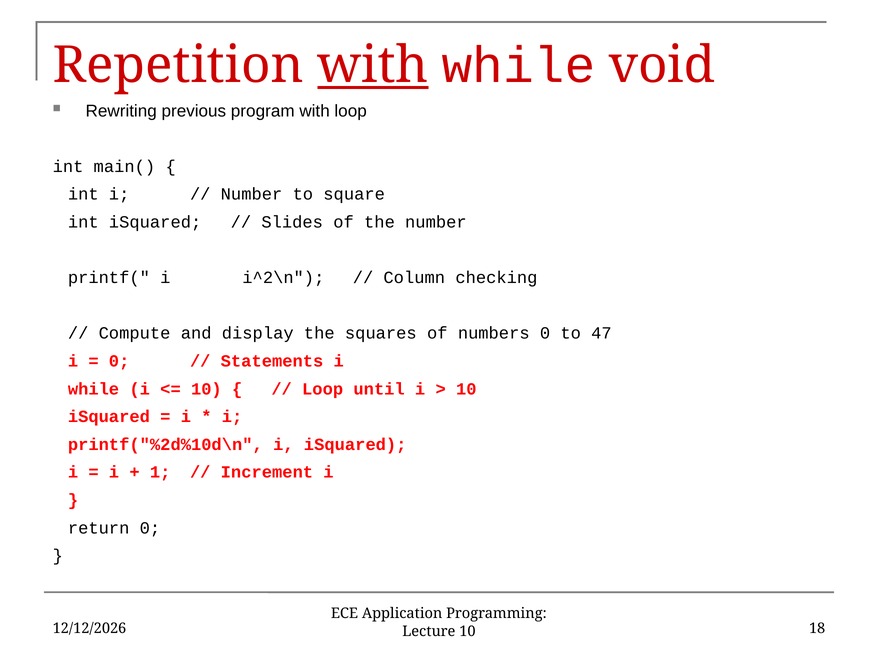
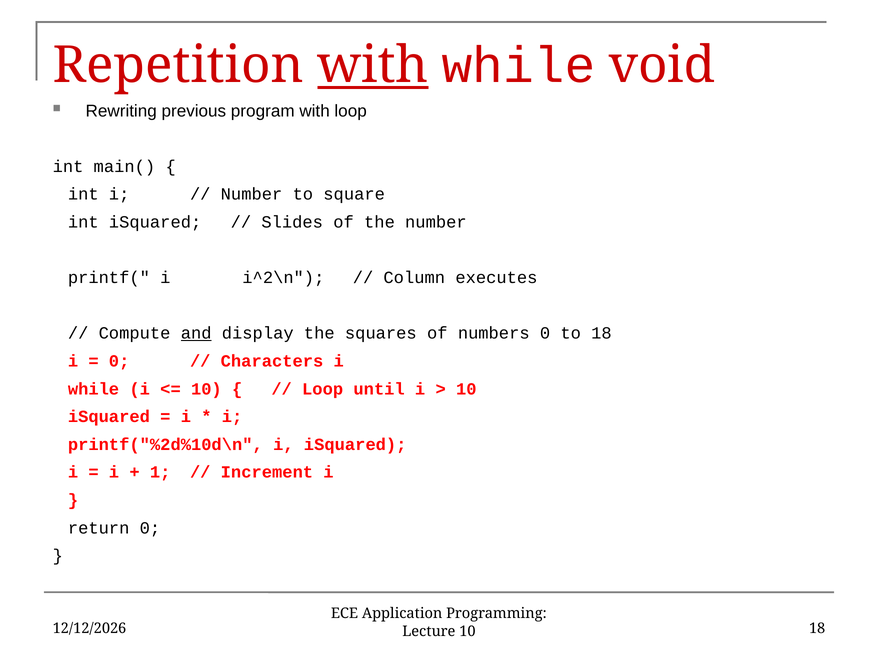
checking: checking -> executes
and underline: none -> present
to 47: 47 -> 18
Statements: Statements -> Characters
